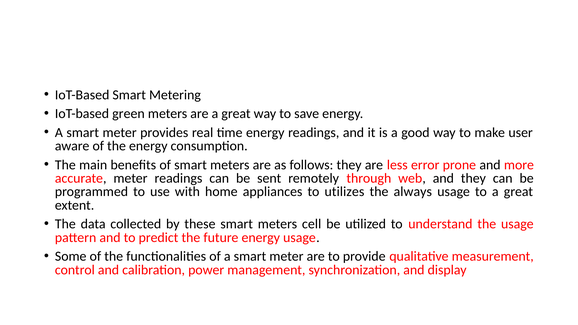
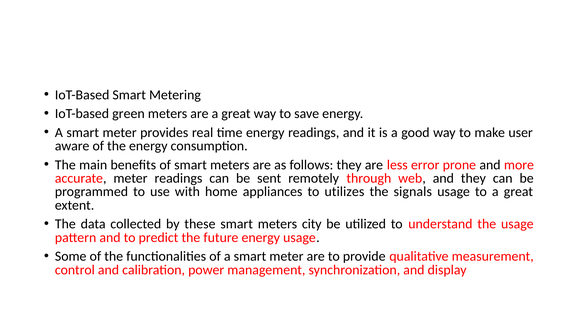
always: always -> signals
cell: cell -> city
